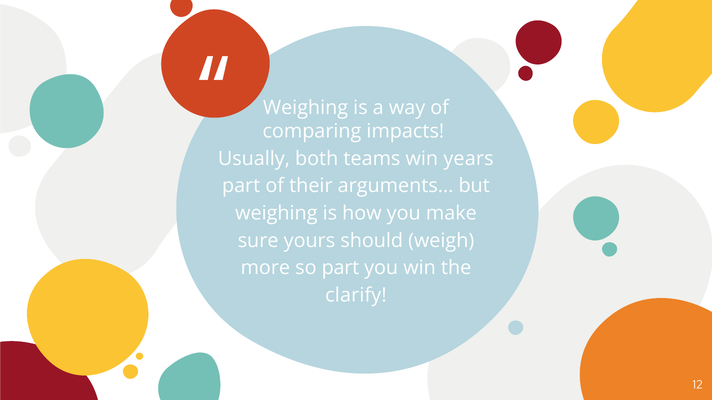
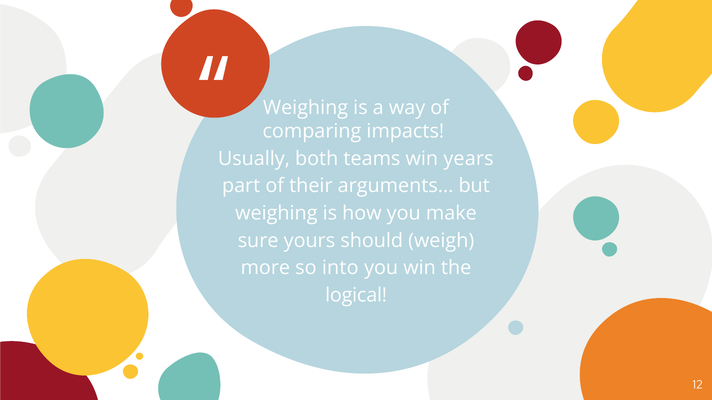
so part: part -> into
clarify: clarify -> logical
